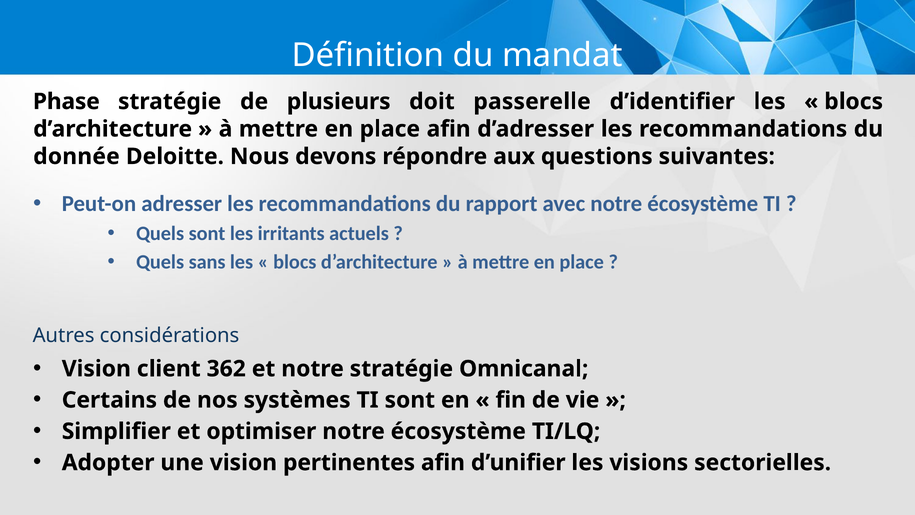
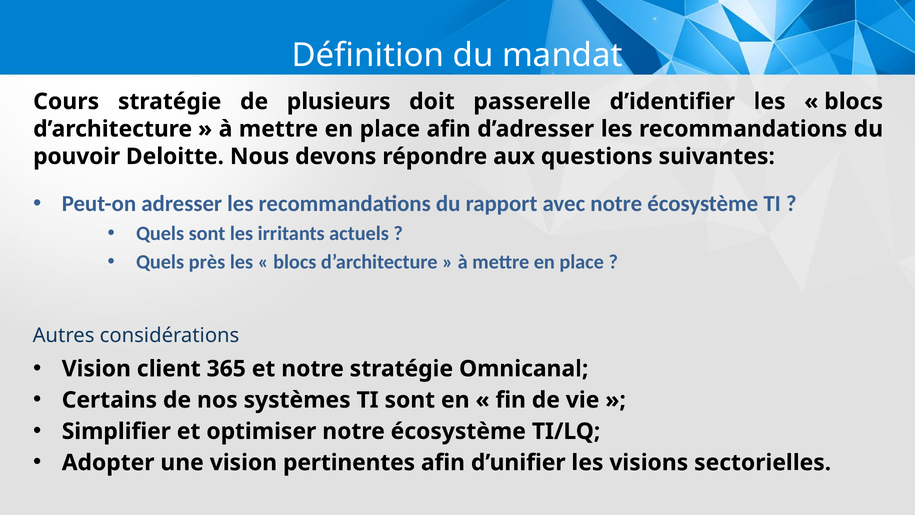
Phase: Phase -> Cours
donnée: donnée -> pouvoir
sans: sans -> près
362: 362 -> 365
